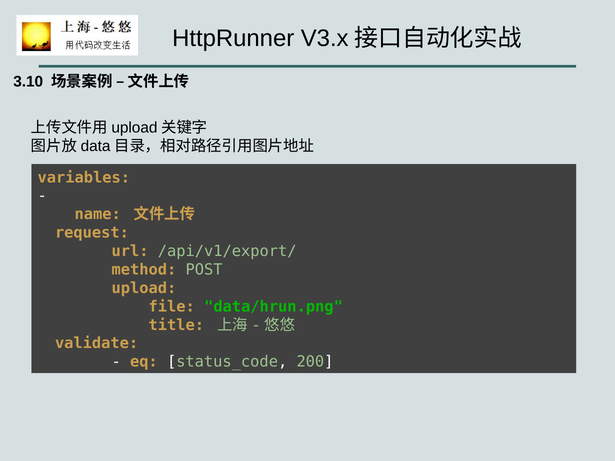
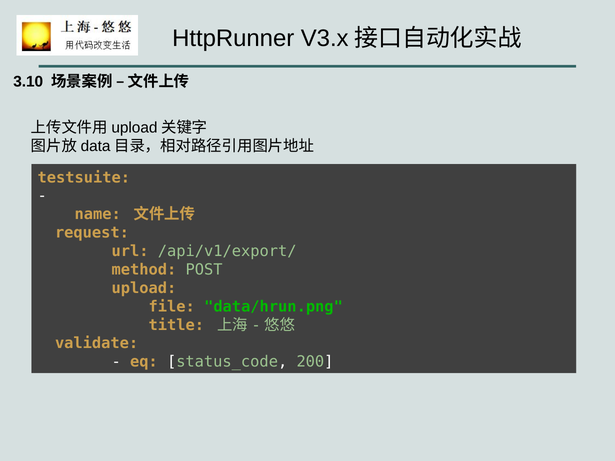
variables: variables -> testsuite
